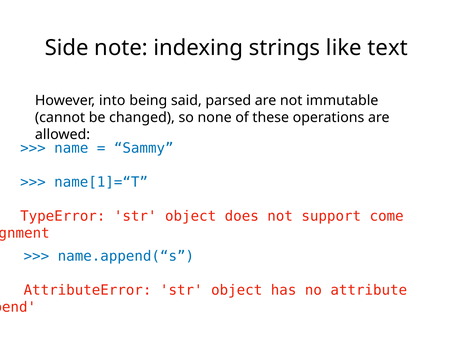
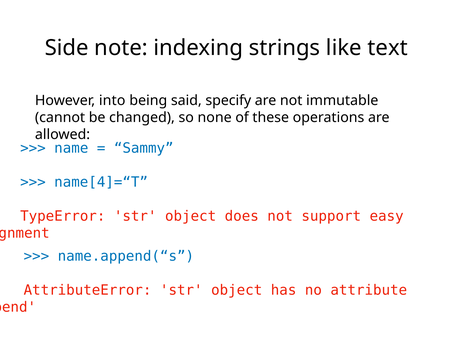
parsed: parsed -> specify
name[1]=“T: name[1]=“T -> name[4]=“T
come: come -> easy
